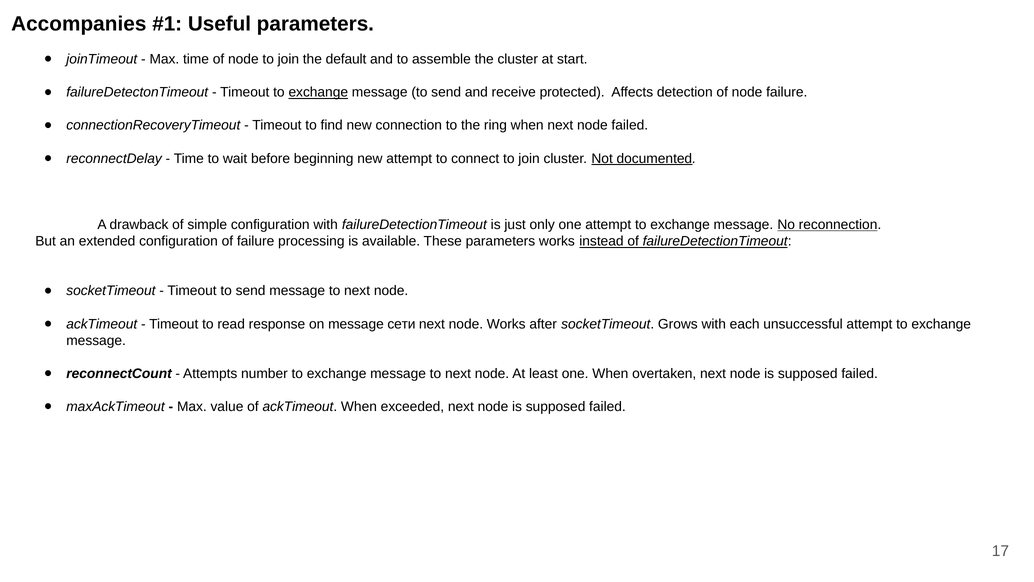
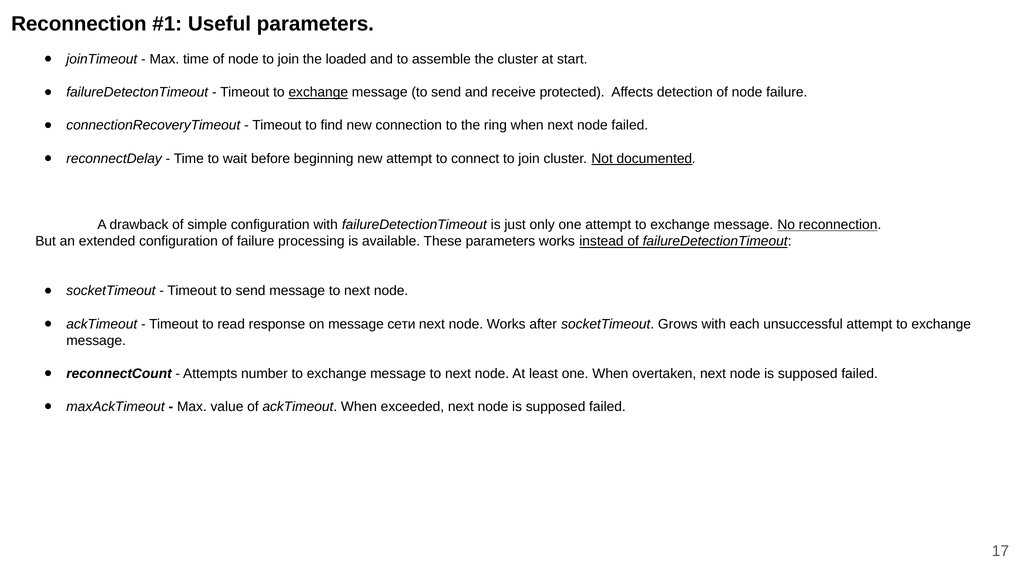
Accompanies at (79, 24): Accompanies -> Reconnection
default: default -> loaded
